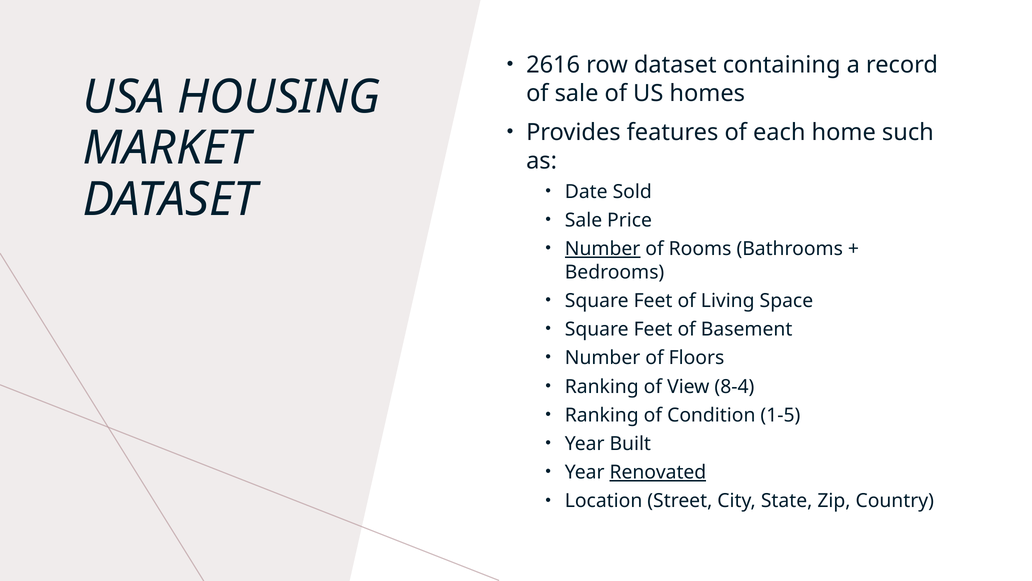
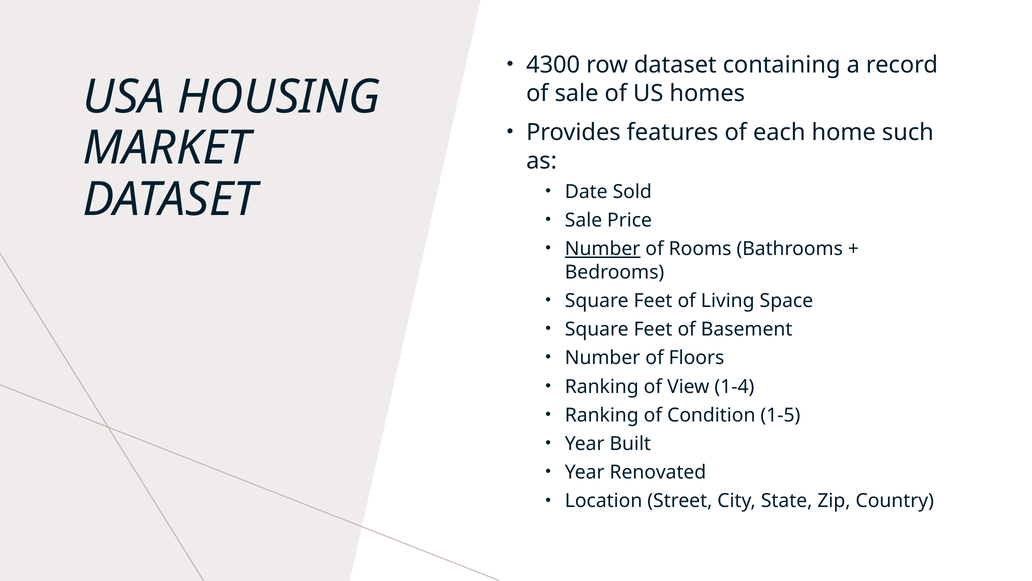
2616: 2616 -> 4300
8-4: 8-4 -> 1-4
Renovated underline: present -> none
